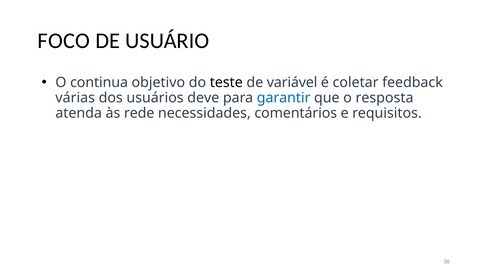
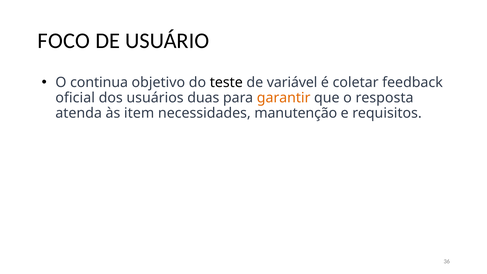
várias: várias -> oficial
deve: deve -> duas
garantir colour: blue -> orange
rede: rede -> item
comentários: comentários -> manutenção
